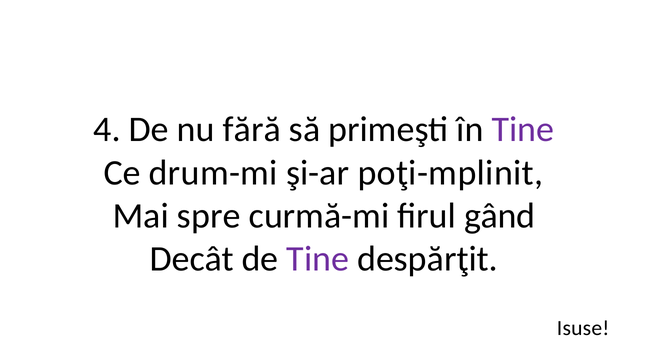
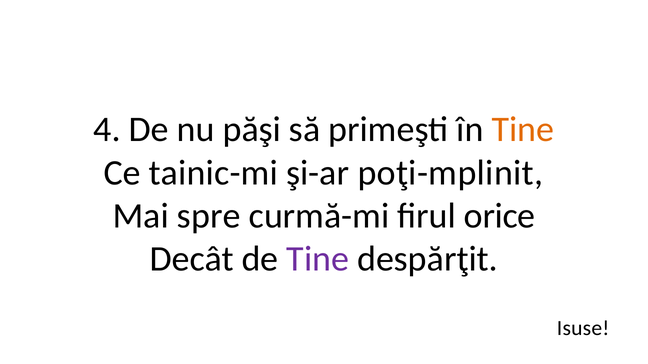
fără: fără -> păşi
Tine at (523, 130) colour: purple -> orange
drum-mi: drum-mi -> tainic-mi
gând: gând -> orice
